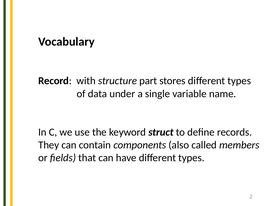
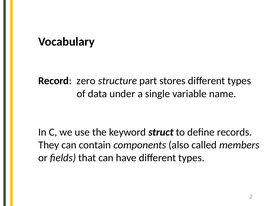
with: with -> zero
